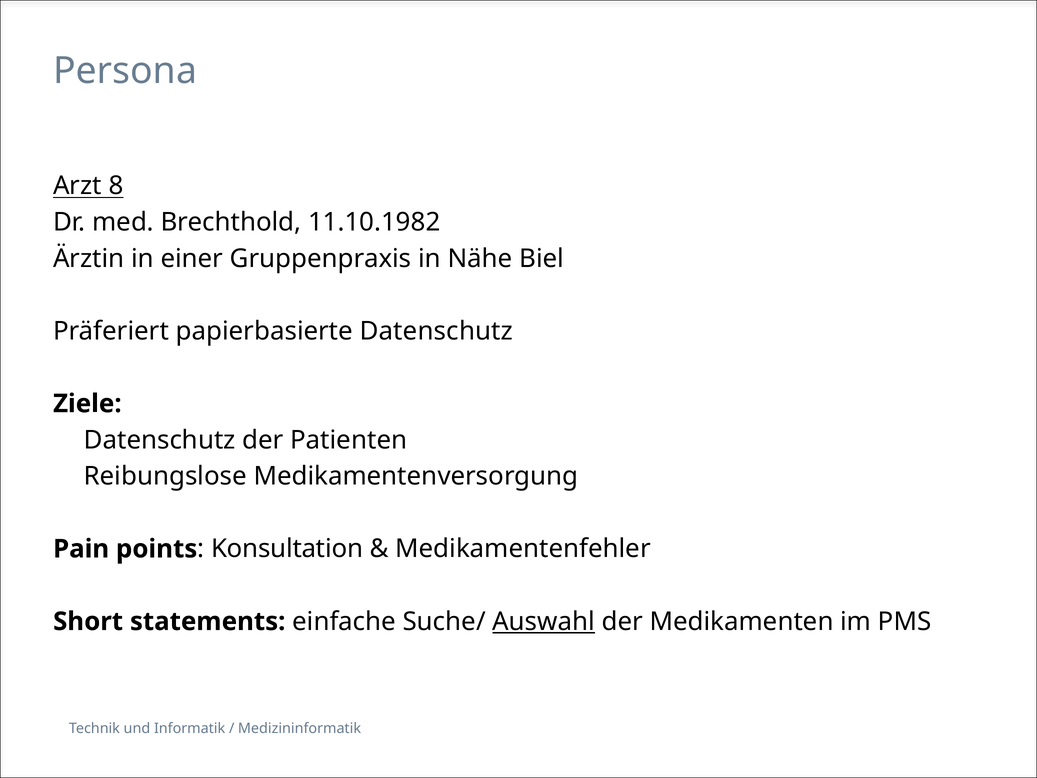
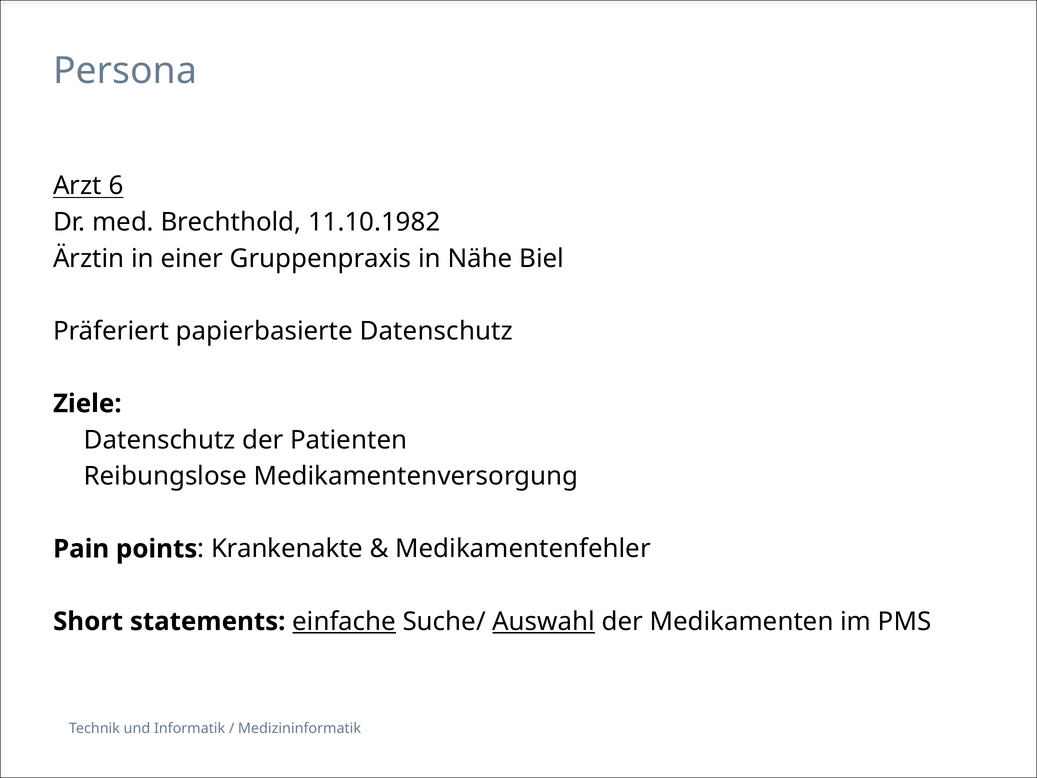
8: 8 -> 6
Konsultation: Konsultation -> Krankenakte
einfache underline: none -> present
